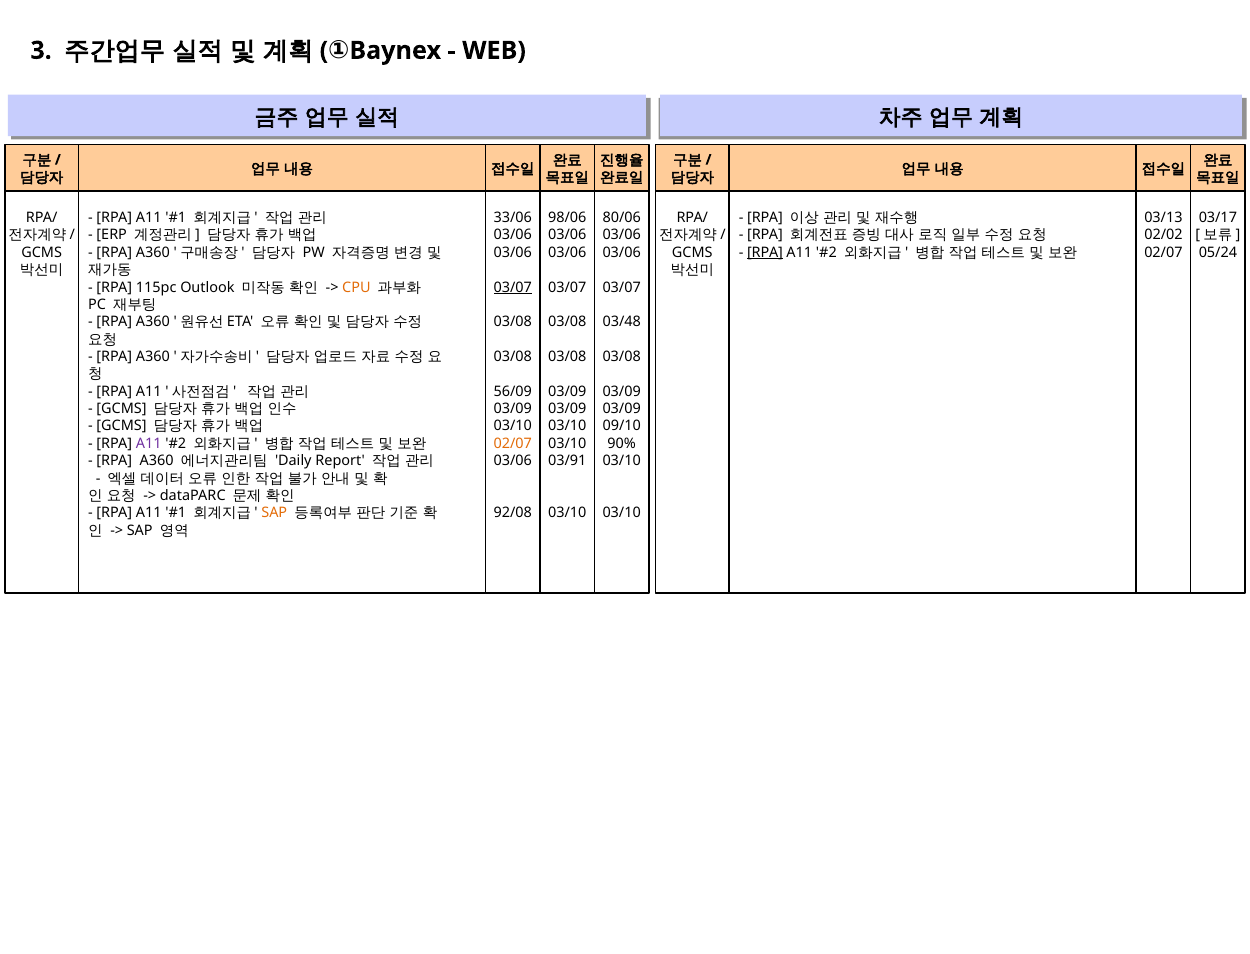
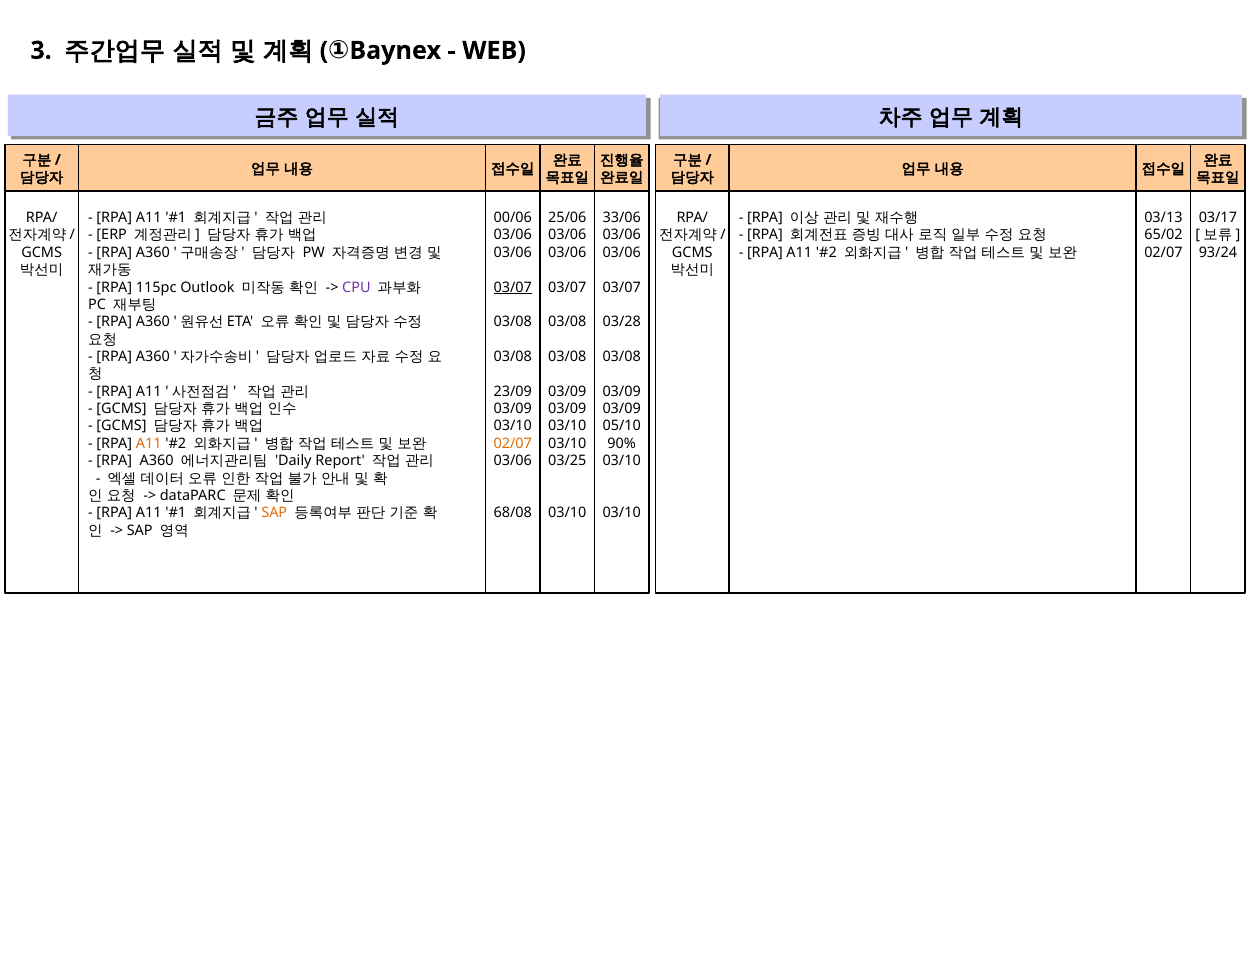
33/06: 33/06 -> 00/06
98/06: 98/06 -> 25/06
80/06: 80/06 -> 33/06
02/02: 02/02 -> 65/02
RPA at (765, 252) underline: present -> none
05/24: 05/24 -> 93/24
CPU colour: orange -> purple
03/48: 03/48 -> 03/28
56/09: 56/09 -> 23/09
09/10: 09/10 -> 05/10
A11 at (149, 443) colour: purple -> orange
03/91: 03/91 -> 03/25
92/08: 92/08 -> 68/08
